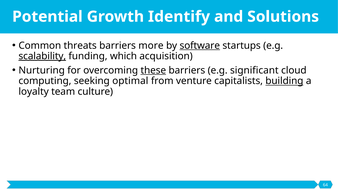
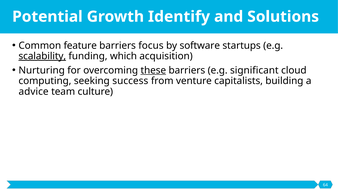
threats: threats -> feature
more: more -> focus
software underline: present -> none
optimal: optimal -> success
building underline: present -> none
loyalty: loyalty -> advice
